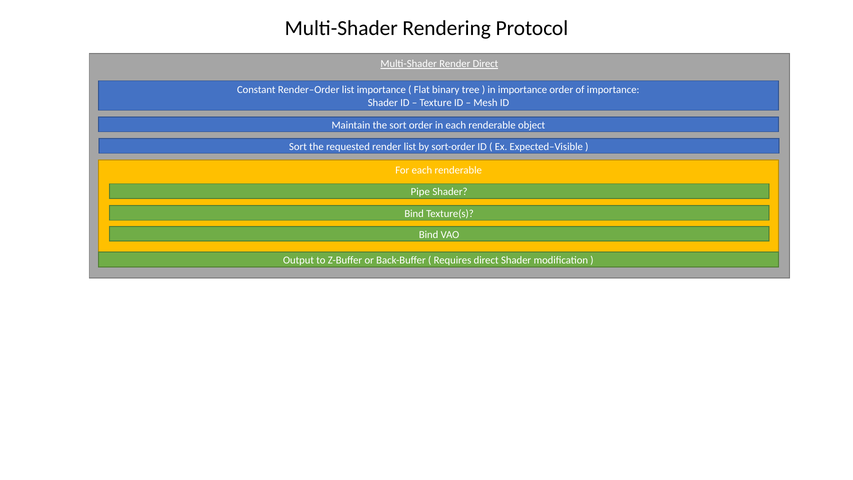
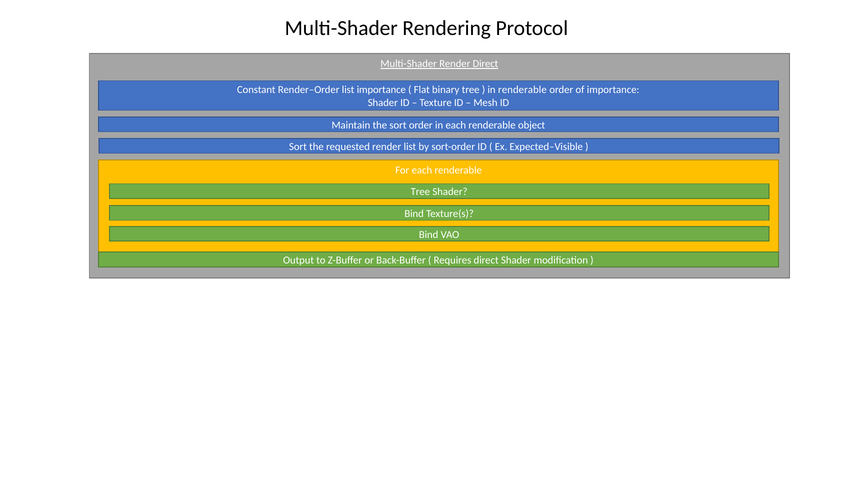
in importance: importance -> renderable
Pipe at (420, 192): Pipe -> Tree
